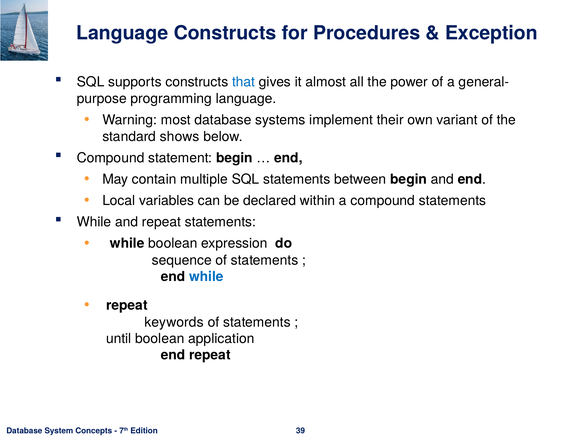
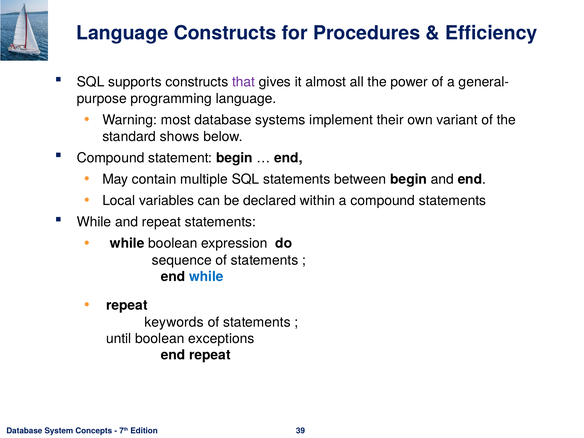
Exception: Exception -> Efficiency
that colour: blue -> purple
application: application -> exceptions
